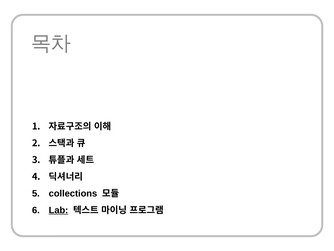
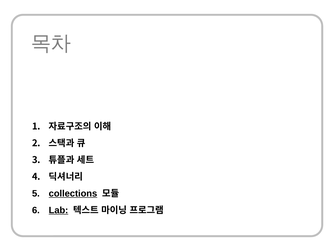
collections underline: none -> present
